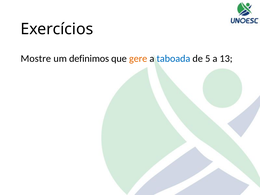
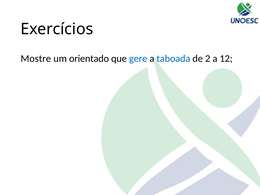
definimos: definimos -> orientado
gere colour: orange -> blue
5: 5 -> 2
13: 13 -> 12
